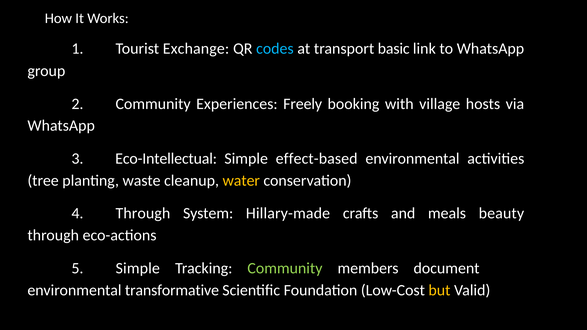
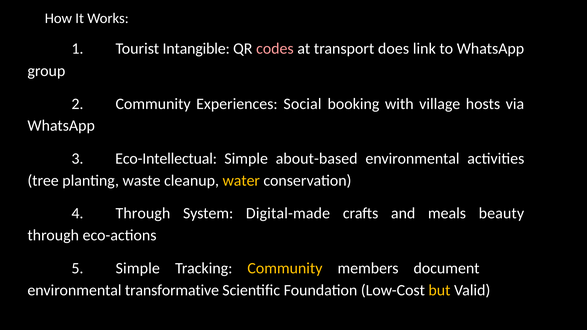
Exchange: Exchange -> Intangible
codes colour: light blue -> pink
basic: basic -> does
Freely: Freely -> Social
effect-based: effect-based -> about-based
Hillary-made: Hillary-made -> Digital-made
Community at (285, 268) colour: light green -> yellow
